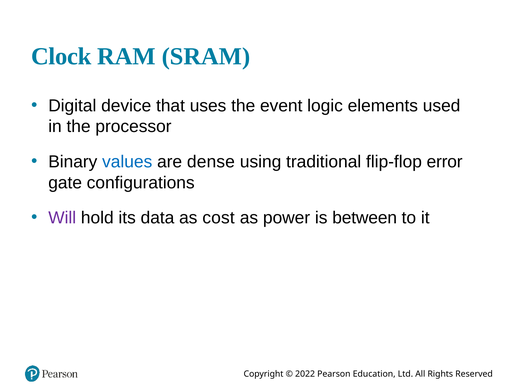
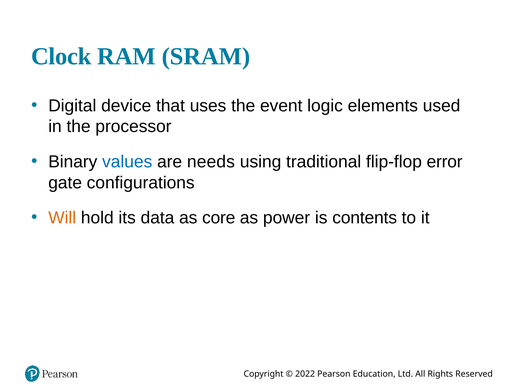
dense: dense -> needs
Will colour: purple -> orange
cost: cost -> core
between: between -> contents
